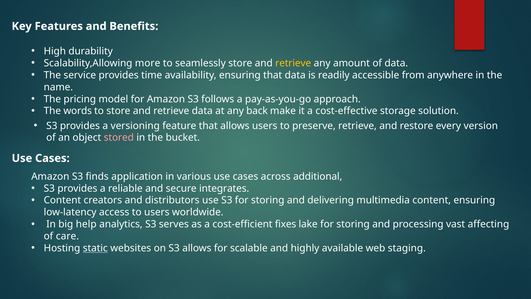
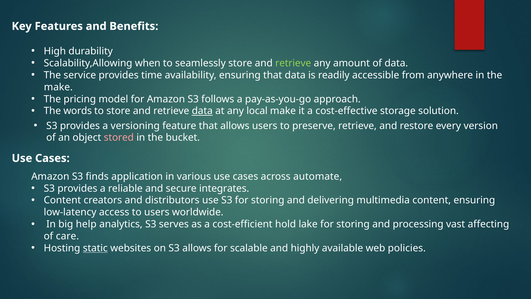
more: more -> when
retrieve at (293, 63) colour: yellow -> light green
name at (58, 87): name -> make
data at (202, 111) underline: none -> present
back: back -> local
additional: additional -> automate
fixes: fixes -> hold
staging: staging -> policies
